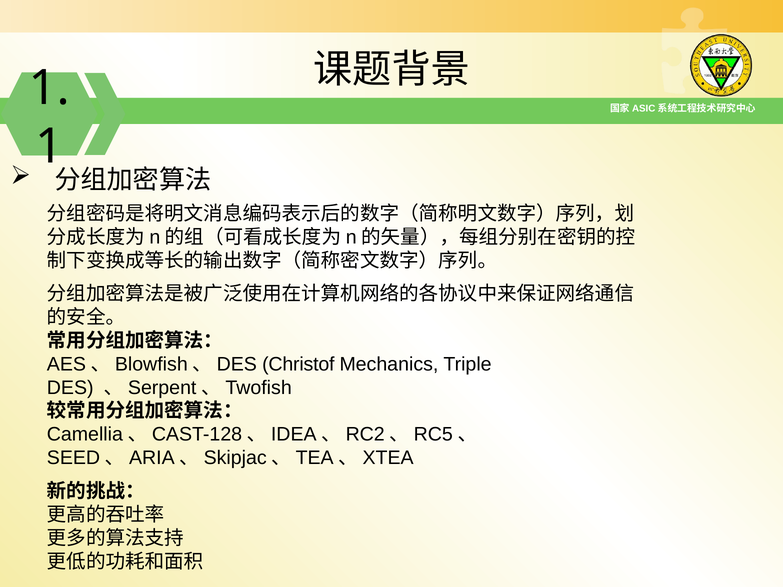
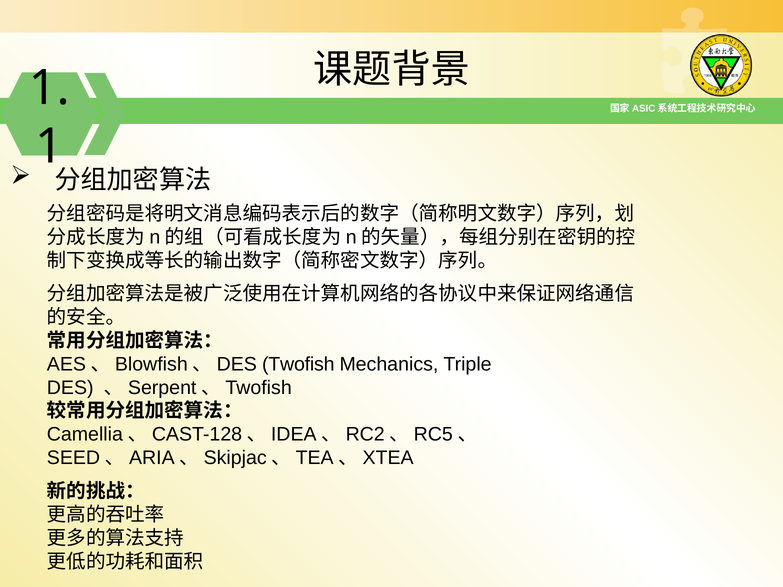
Christof: Christof -> Twofish
